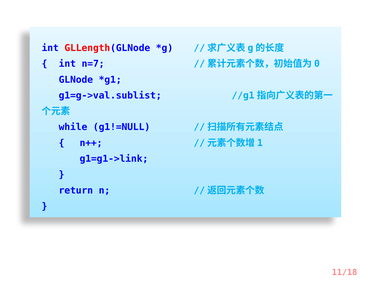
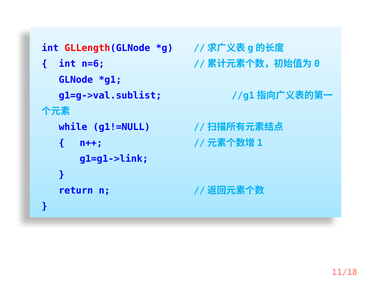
n=7: n=7 -> n=6
